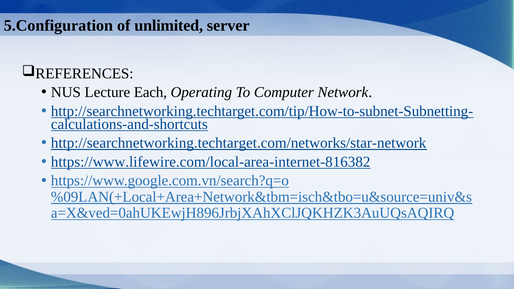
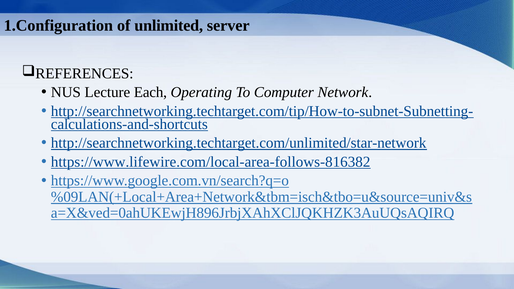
5.Configuration: 5.Configuration -> 1.Configuration
http://searchnetworking.techtarget.com/networks/star-network: http://searchnetworking.techtarget.com/networks/star-network -> http://searchnetworking.techtarget.com/unlimited/star-network
https://www.lifewire.com/local-area-internet-816382: https://www.lifewire.com/local-area-internet-816382 -> https://www.lifewire.com/local-area-follows-816382
